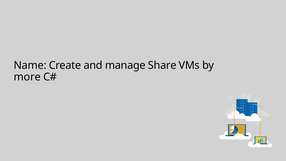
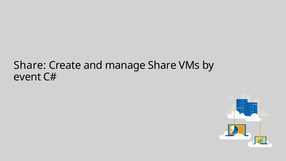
Name at (30, 65): Name -> Share
more: more -> event
